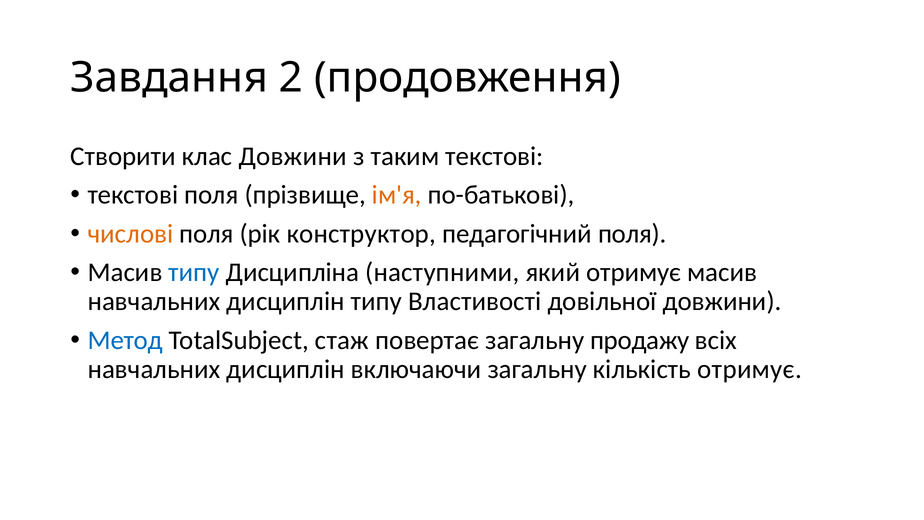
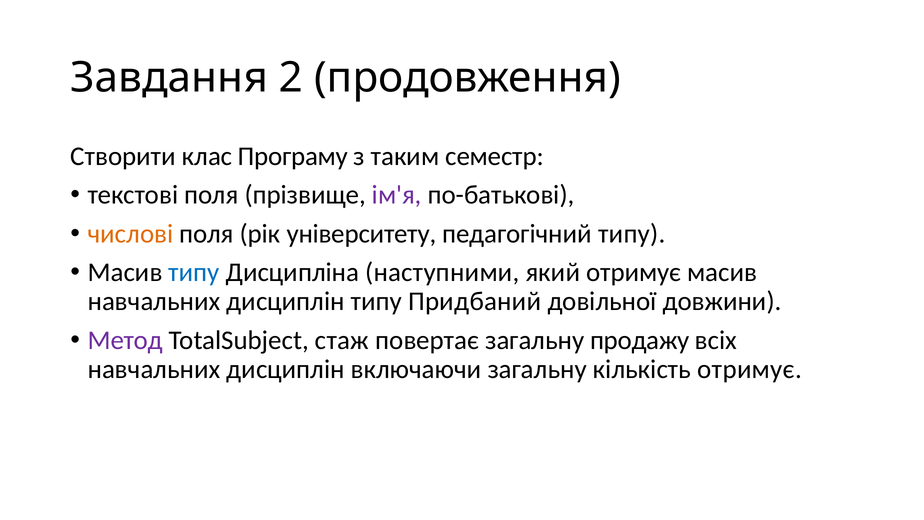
клас Довжини: Довжини -> Програму
таким текстові: текстові -> семестр
ім'я colour: orange -> purple
конструктор: конструктор -> університету
педагогічний поля: поля -> типу
Властивості: Властивості -> Придбаний
Метод colour: blue -> purple
